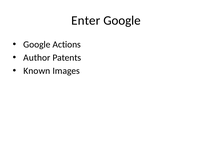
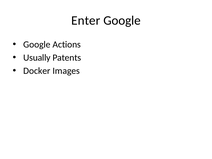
Author: Author -> Usually
Known: Known -> Docker
